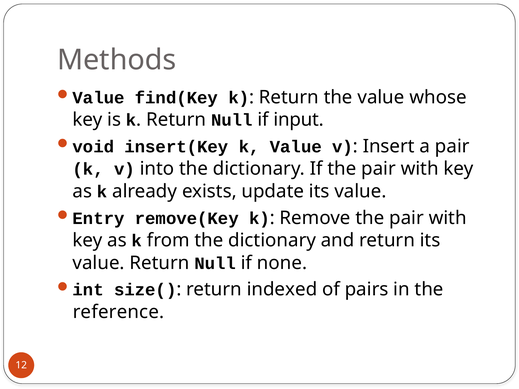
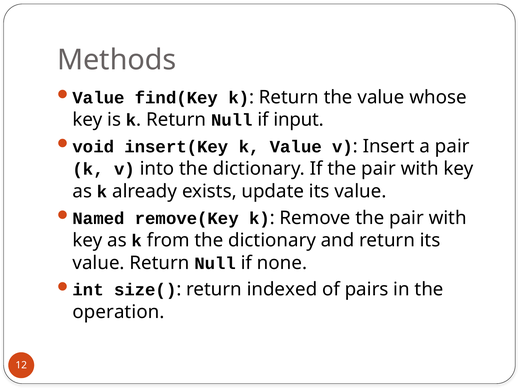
Entry: Entry -> Named
reference: reference -> operation
